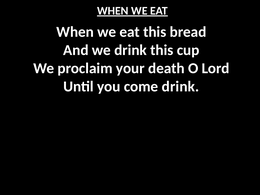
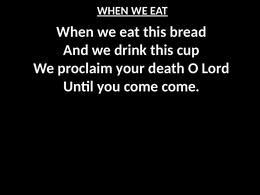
come drink: drink -> come
